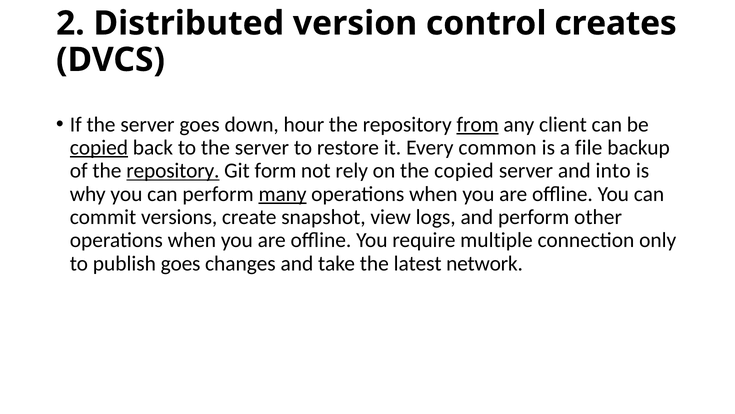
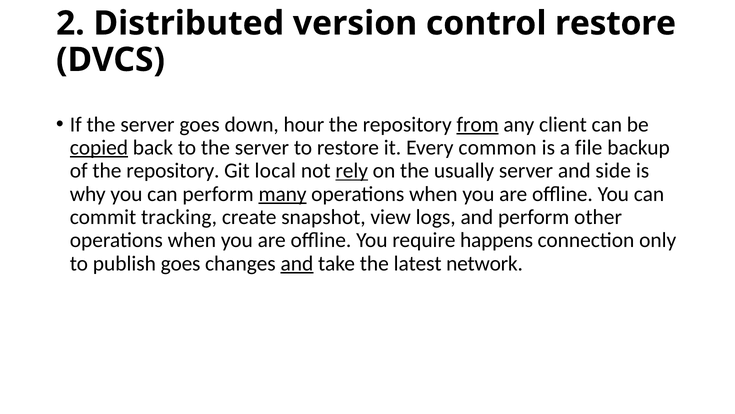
control creates: creates -> restore
repository at (173, 171) underline: present -> none
form: form -> local
rely underline: none -> present
the copied: copied -> usually
into: into -> side
versions: versions -> tracking
multiple: multiple -> happens
and at (297, 263) underline: none -> present
